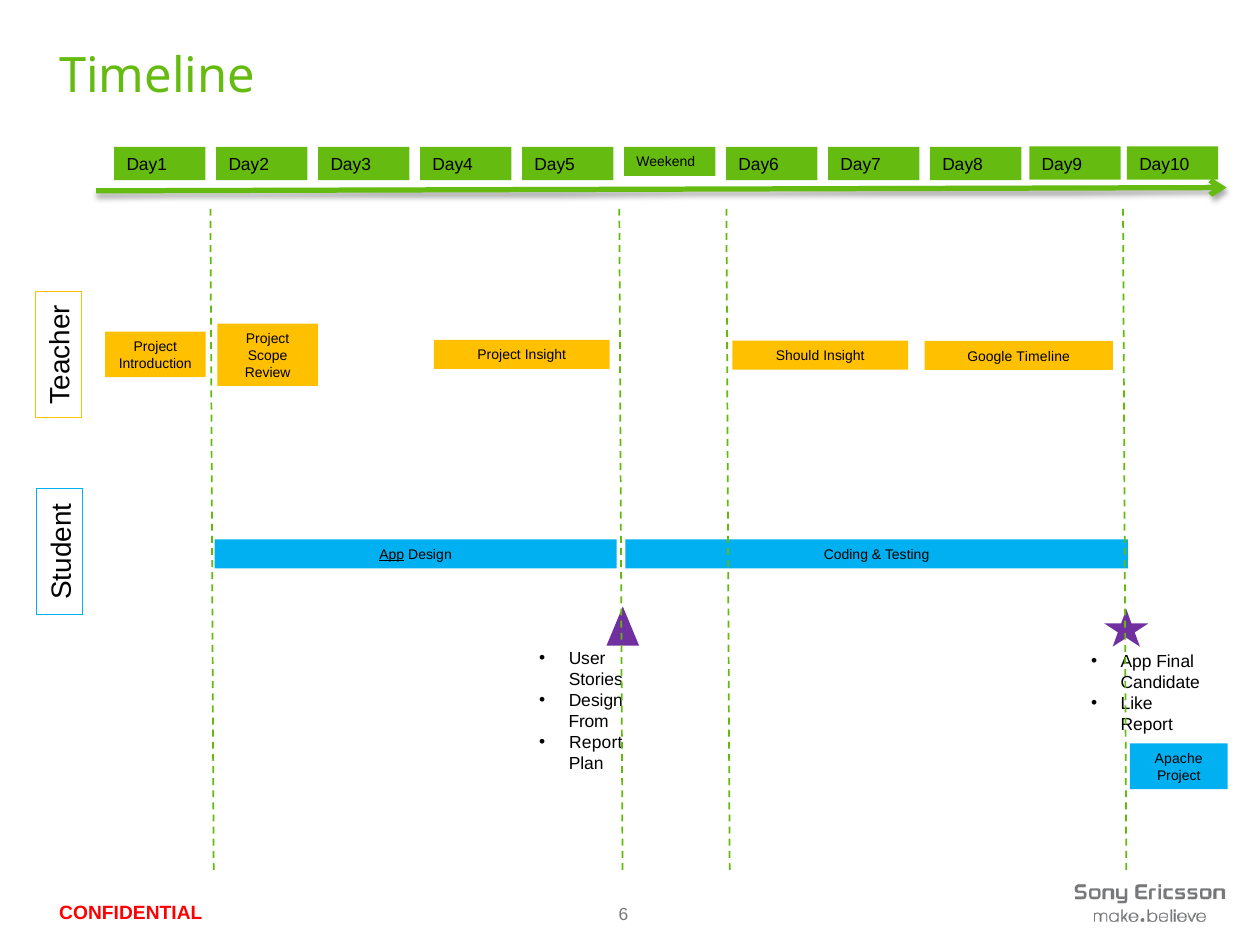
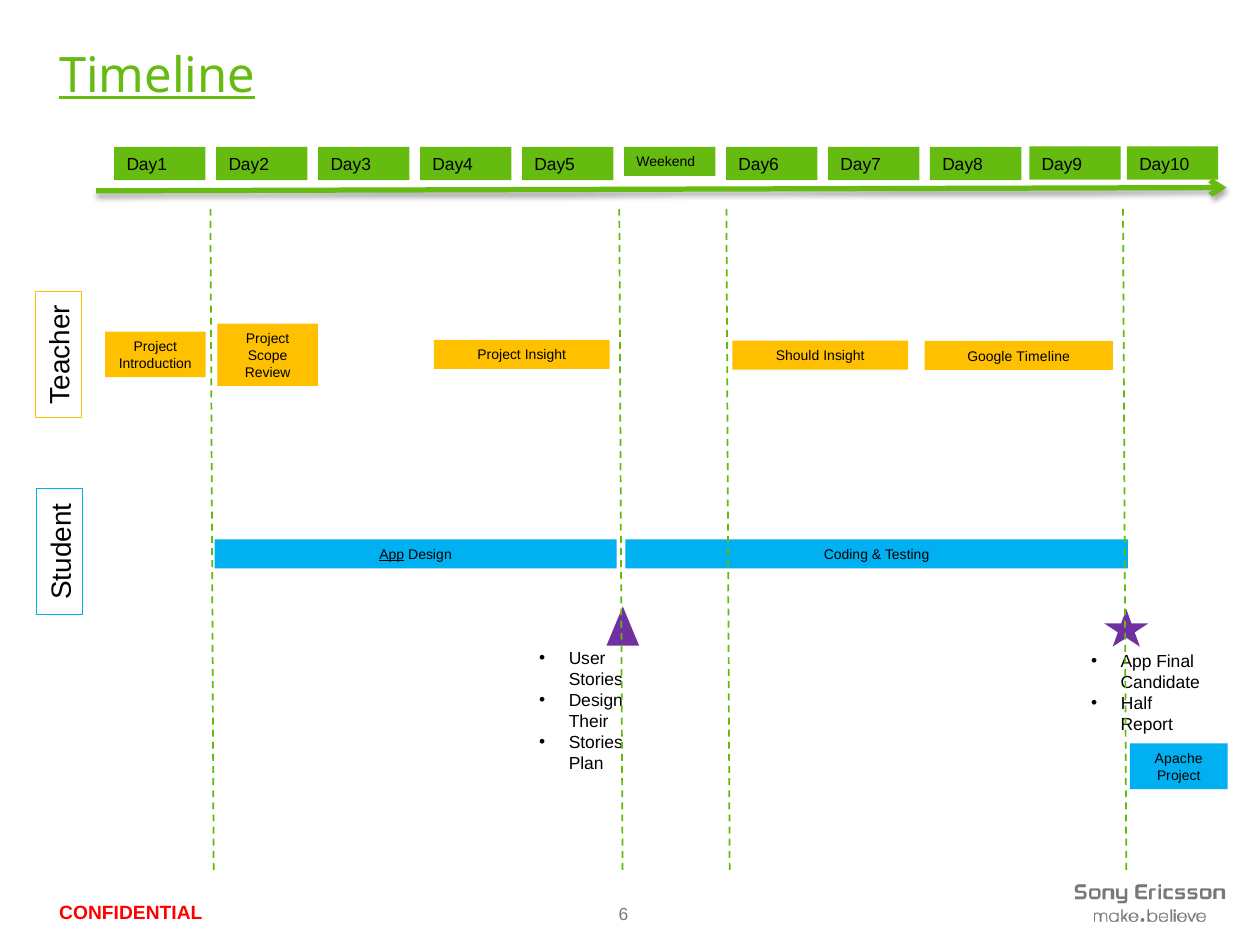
Timeline at (157, 77) underline: none -> present
Like: Like -> Half
From: From -> Their
Report at (596, 742): Report -> Stories
